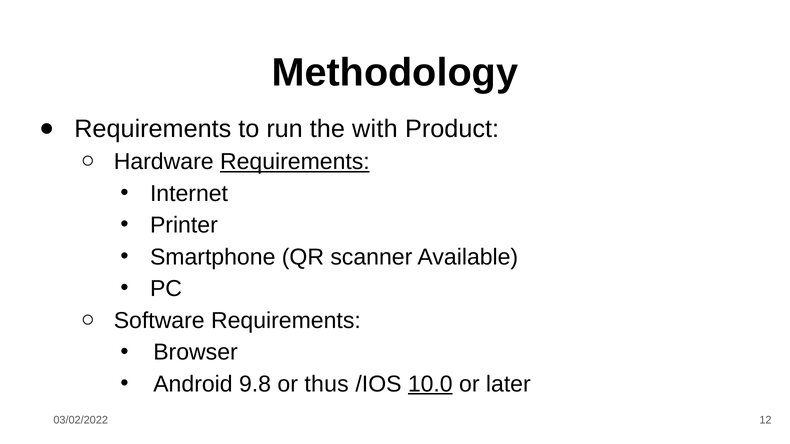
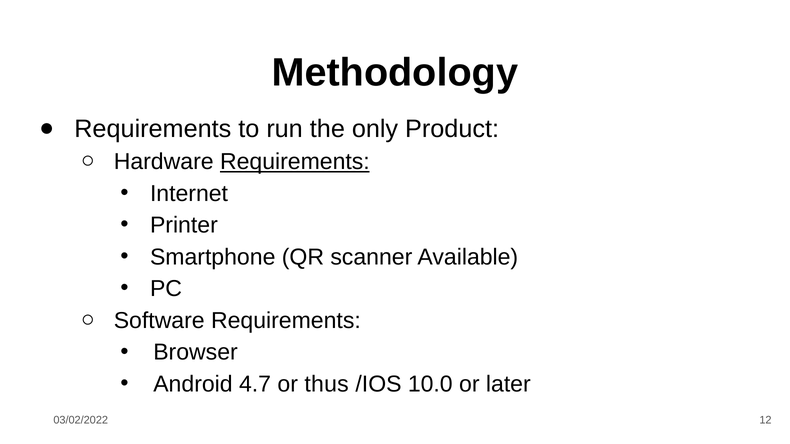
with: with -> only
9.8: 9.8 -> 4.7
10.0 underline: present -> none
